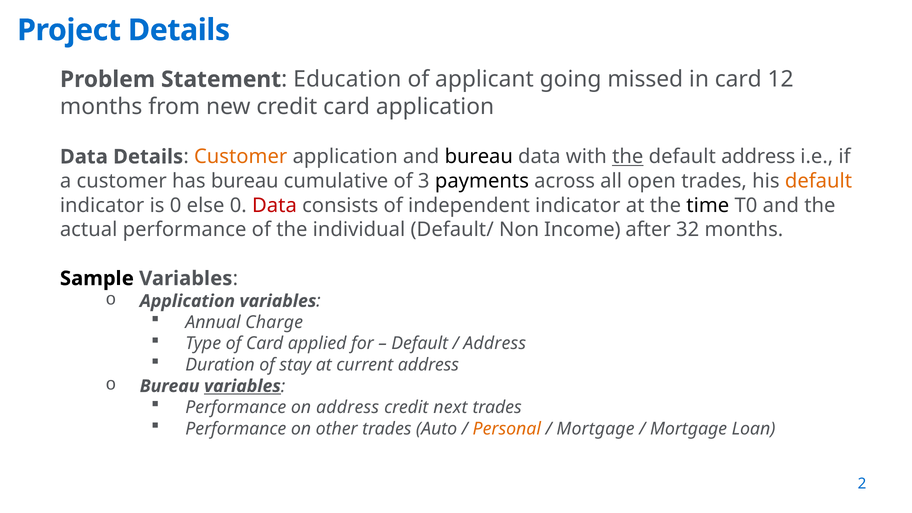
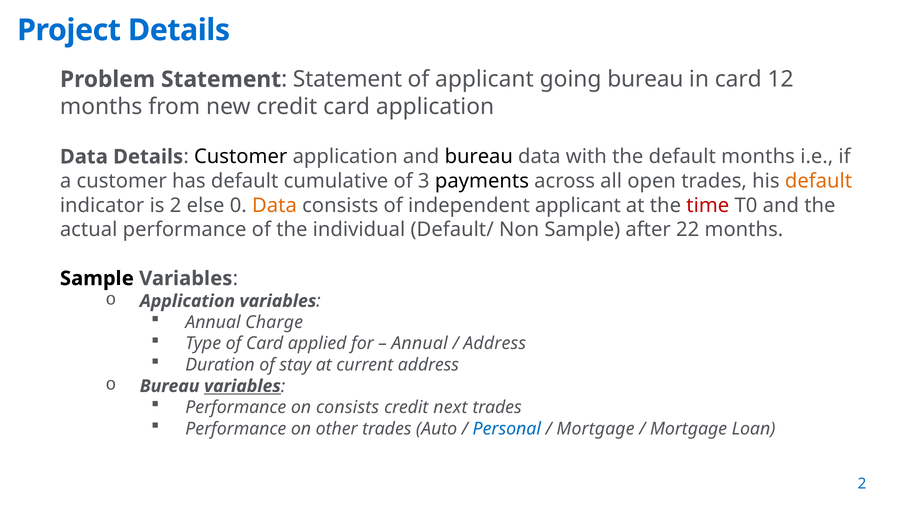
Education at (347, 79): Education -> Statement
going missed: missed -> bureau
Customer at (241, 157) colour: orange -> black
the at (628, 157) underline: present -> none
default address: address -> months
has bureau: bureau -> default
is 0: 0 -> 2
Data at (274, 205) colour: red -> orange
independent indicator: indicator -> applicant
time colour: black -> red
Non Income: Income -> Sample
32: 32 -> 22
Default at (420, 344): Default -> Annual
on address: address -> consists
Personal colour: orange -> blue
